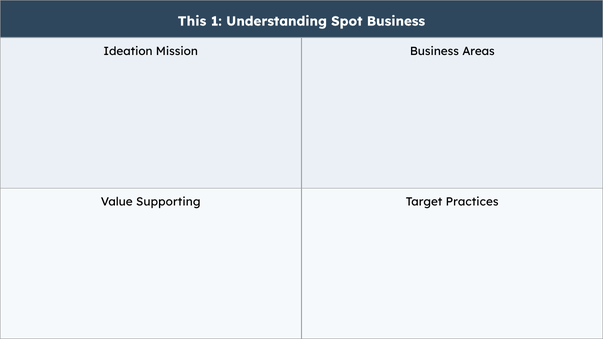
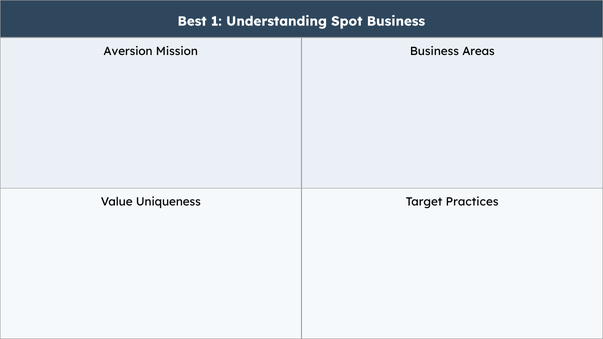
This: This -> Best
Ideation: Ideation -> Aversion
Supporting: Supporting -> Uniqueness
